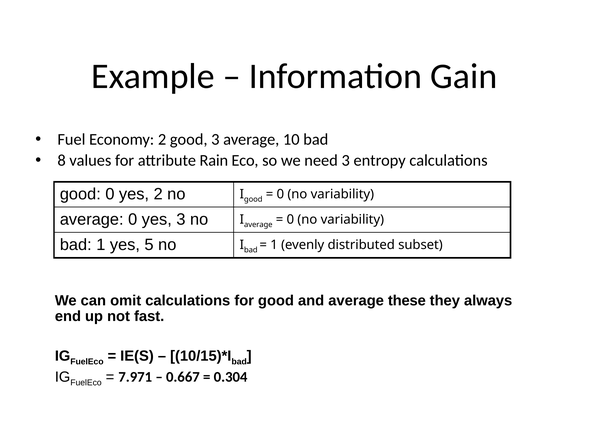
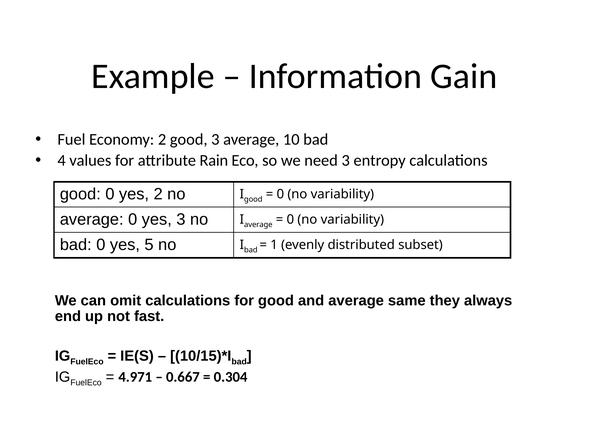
8: 8 -> 4
bad 1: 1 -> 0
these: these -> same
7.971: 7.971 -> 4.971
